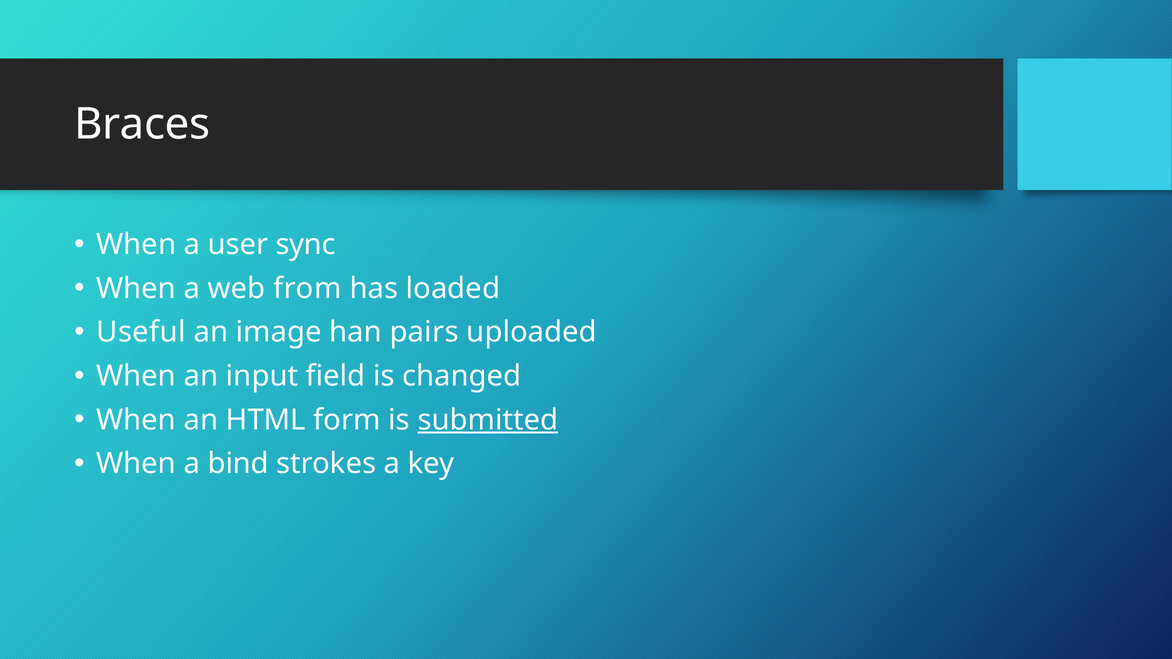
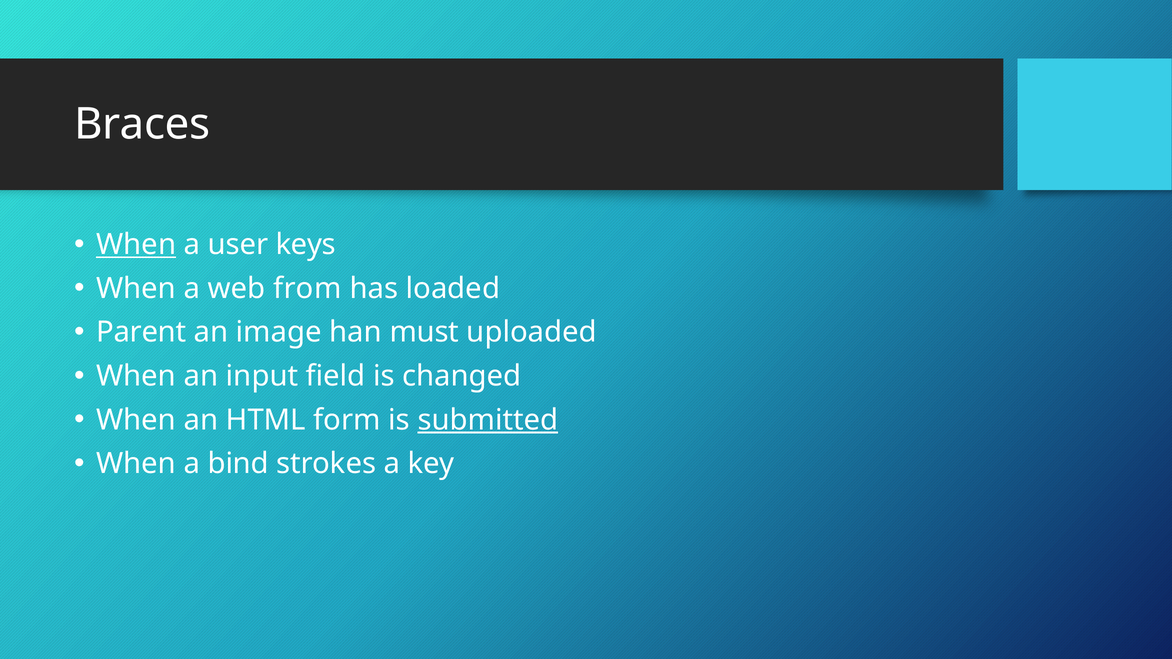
When at (136, 245) underline: none -> present
sync: sync -> keys
Useful: Useful -> Parent
pairs: pairs -> must
